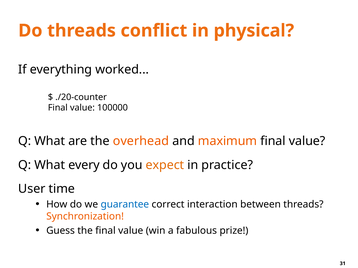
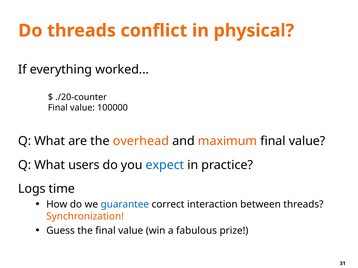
every: every -> users
expect colour: orange -> blue
User: User -> Logs
